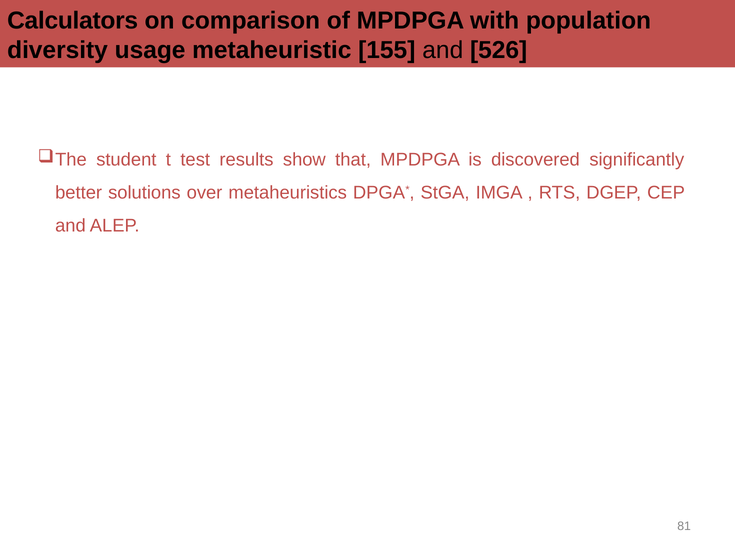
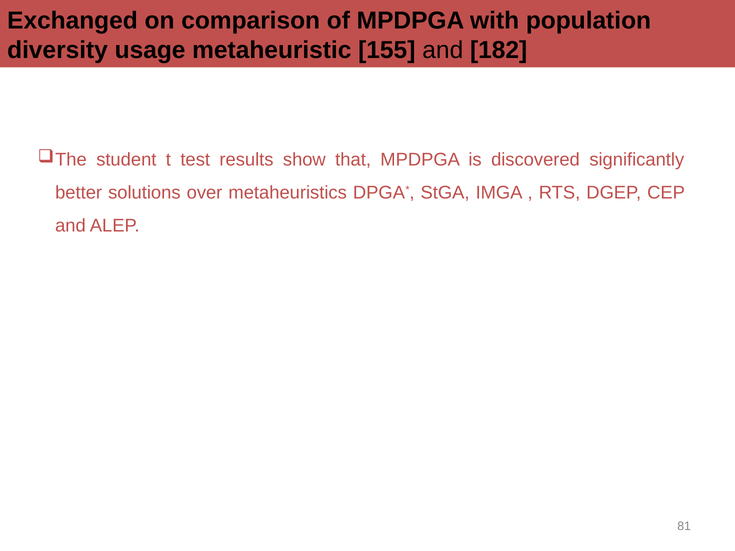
Calculators: Calculators -> Exchanged
526: 526 -> 182
